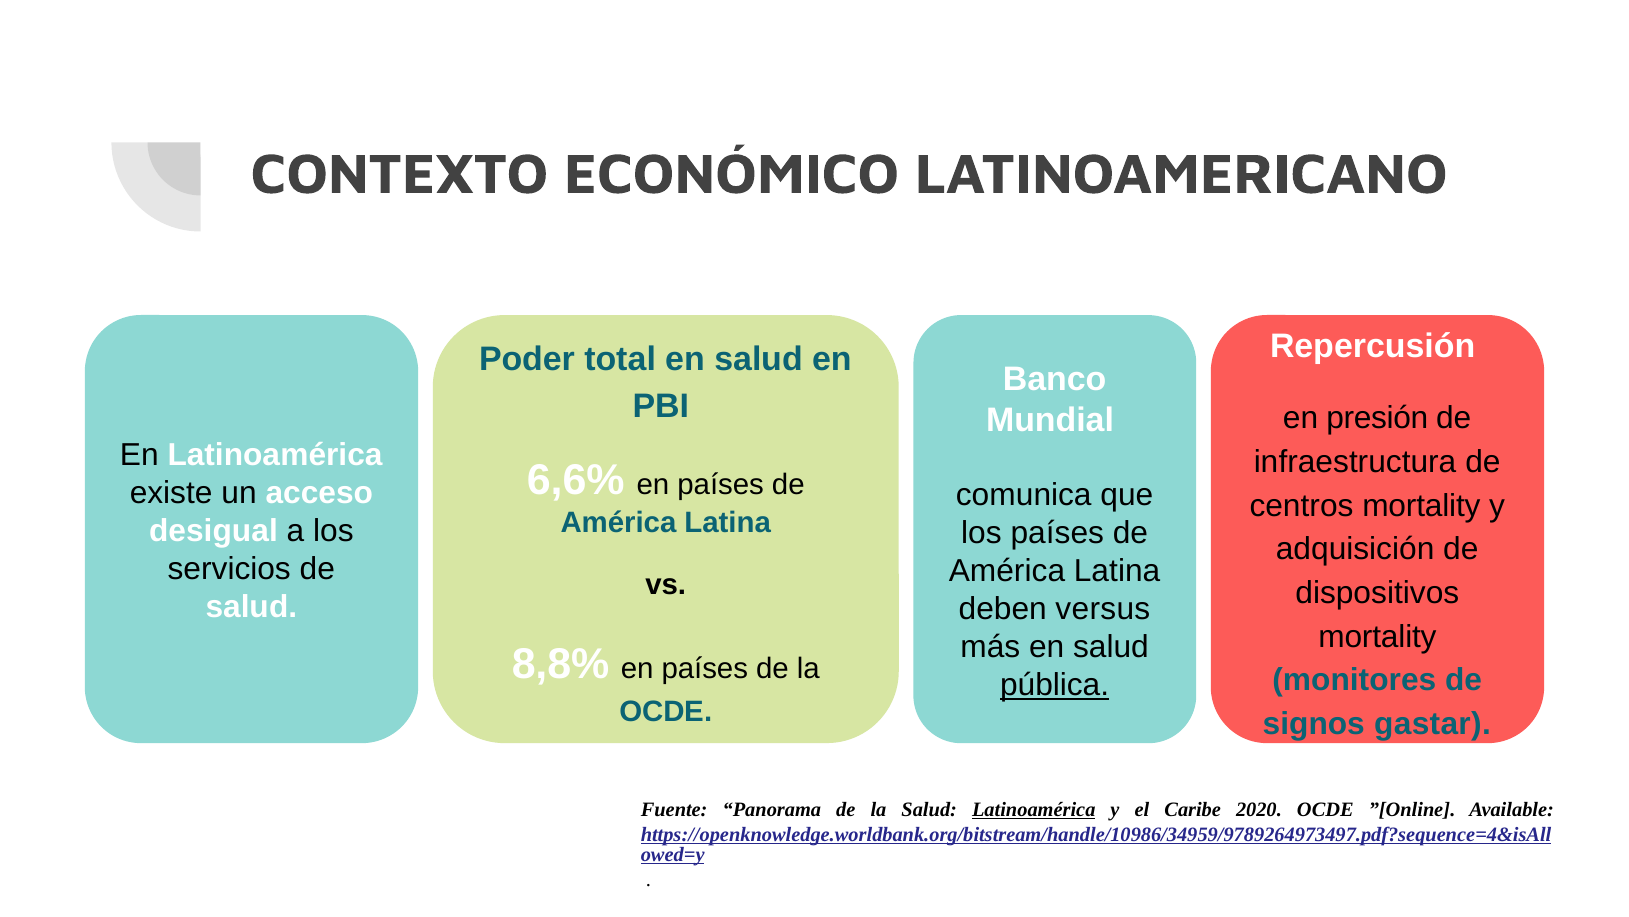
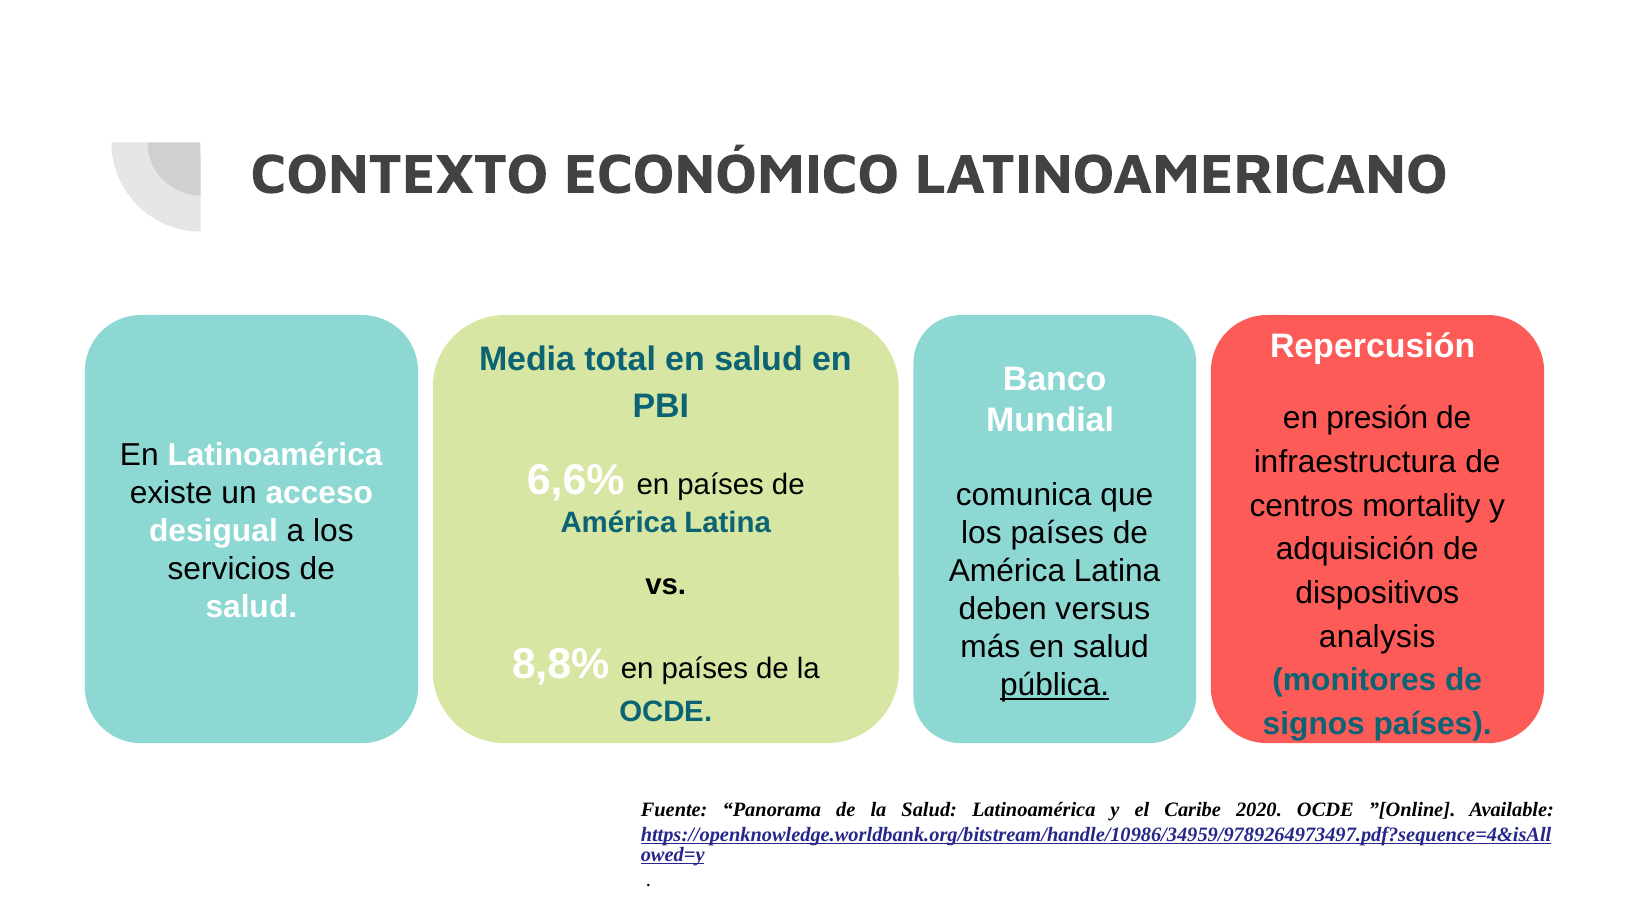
Poder: Poder -> Media
mortality at (1377, 636): mortality -> analysis
signos gastar: gastar -> países
Latinoamérica at (1034, 809) underline: present -> none
